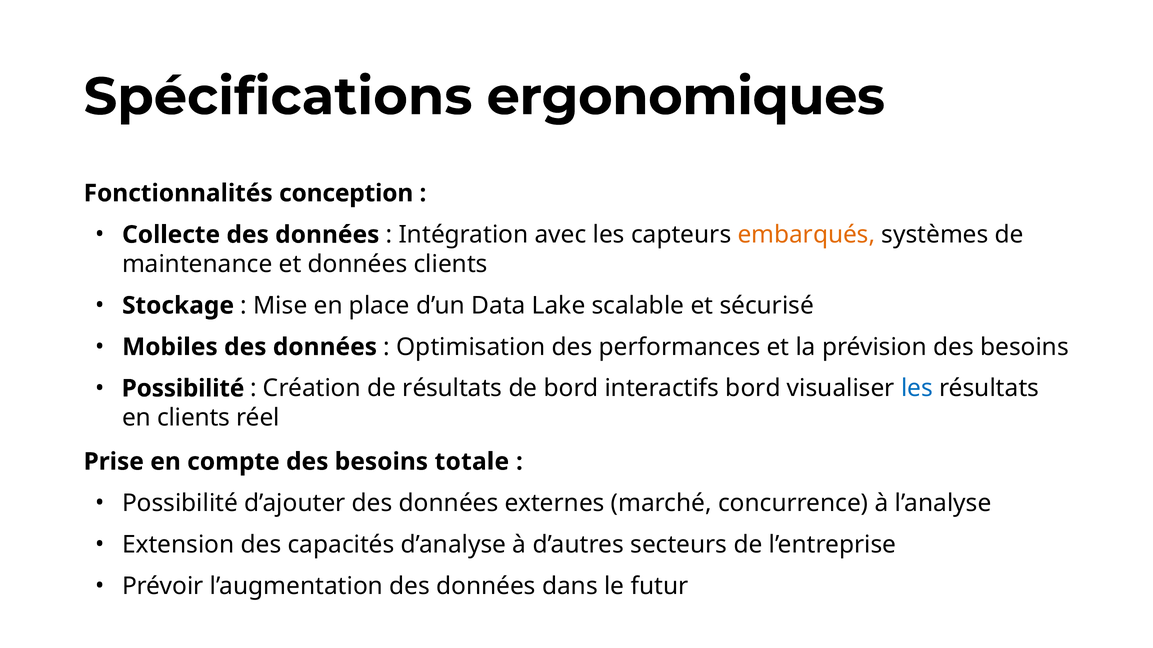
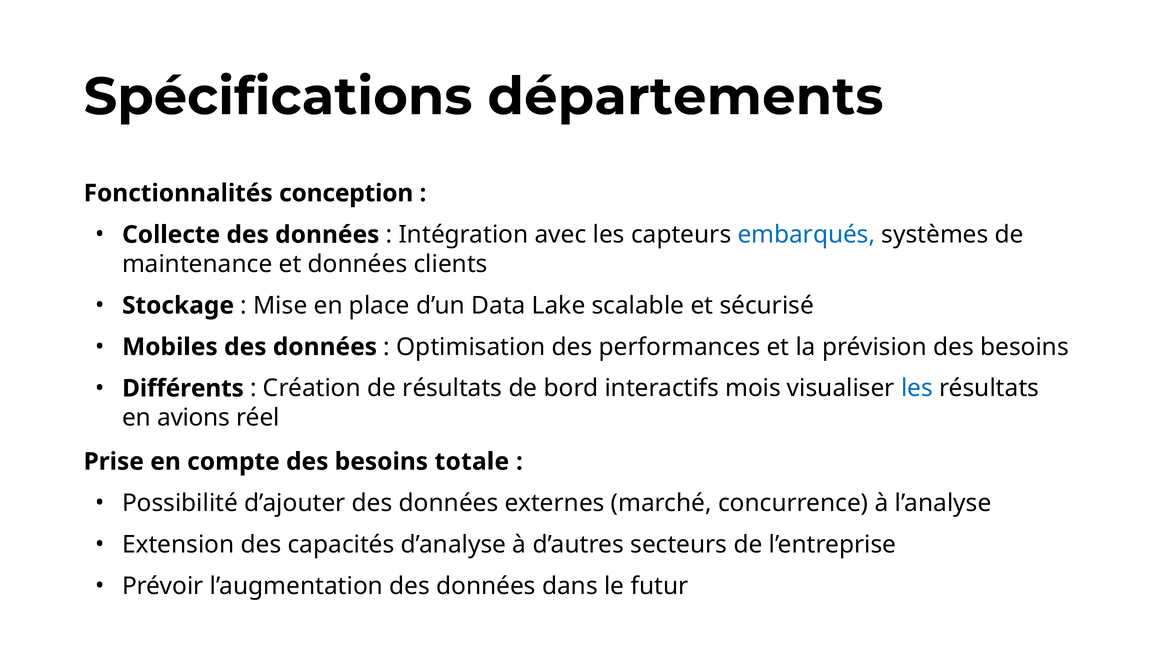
ergonomiques: ergonomiques -> départements
embarqués colour: orange -> blue
Possibilité at (183, 389): Possibilité -> Différents
interactifs bord: bord -> mois
en clients: clients -> avions
